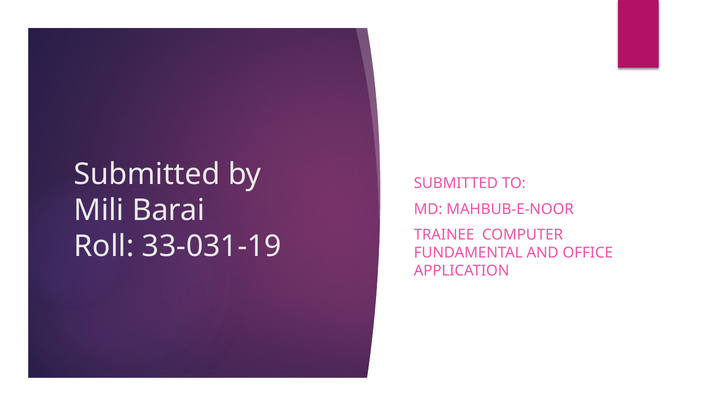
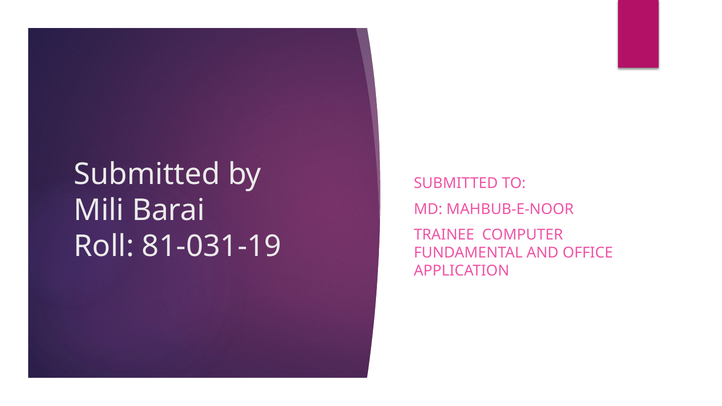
33-031-19: 33-031-19 -> 81-031-19
